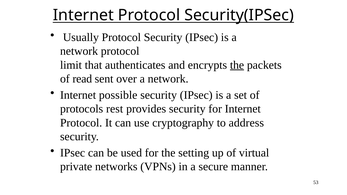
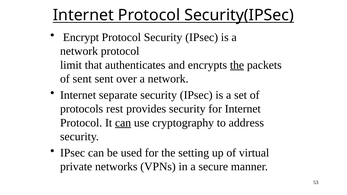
Usually: Usually -> Encrypt
of read: read -> sent
possible: possible -> separate
can at (123, 123) underline: none -> present
